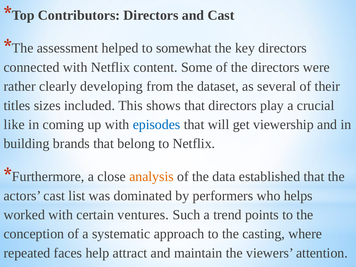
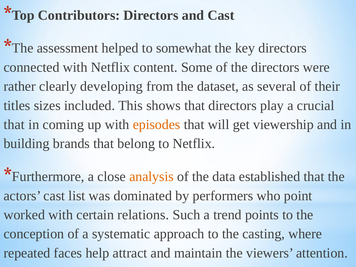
like at (14, 125): like -> that
episodes colour: blue -> orange
helps: helps -> point
ventures: ventures -> relations
